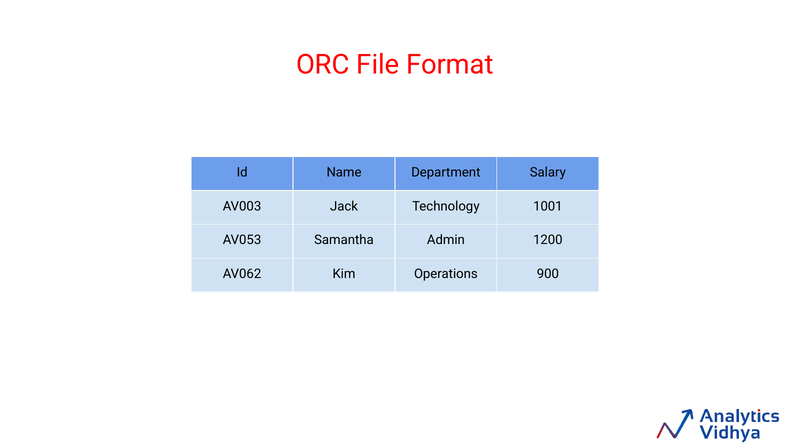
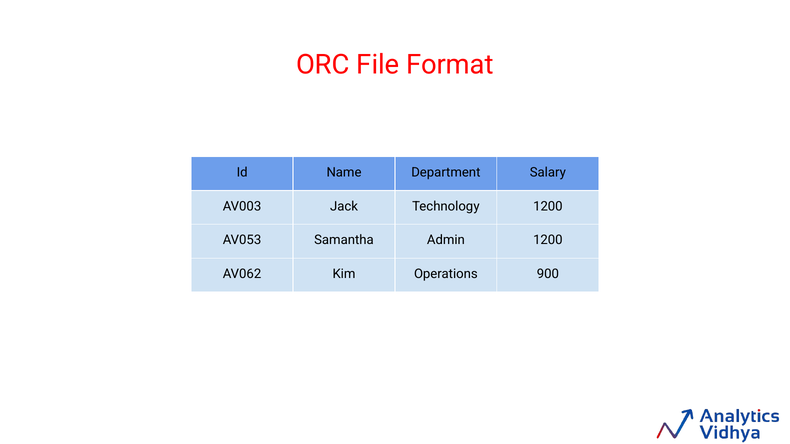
Technology 1001: 1001 -> 1200
